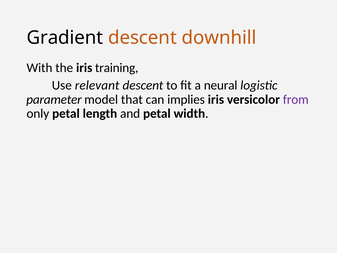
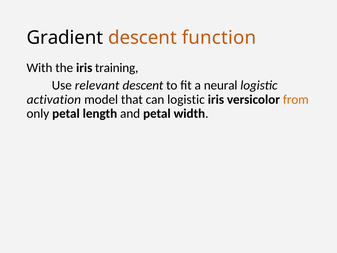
downhill: downhill -> function
parameter: parameter -> activation
can implies: implies -> logistic
from colour: purple -> orange
